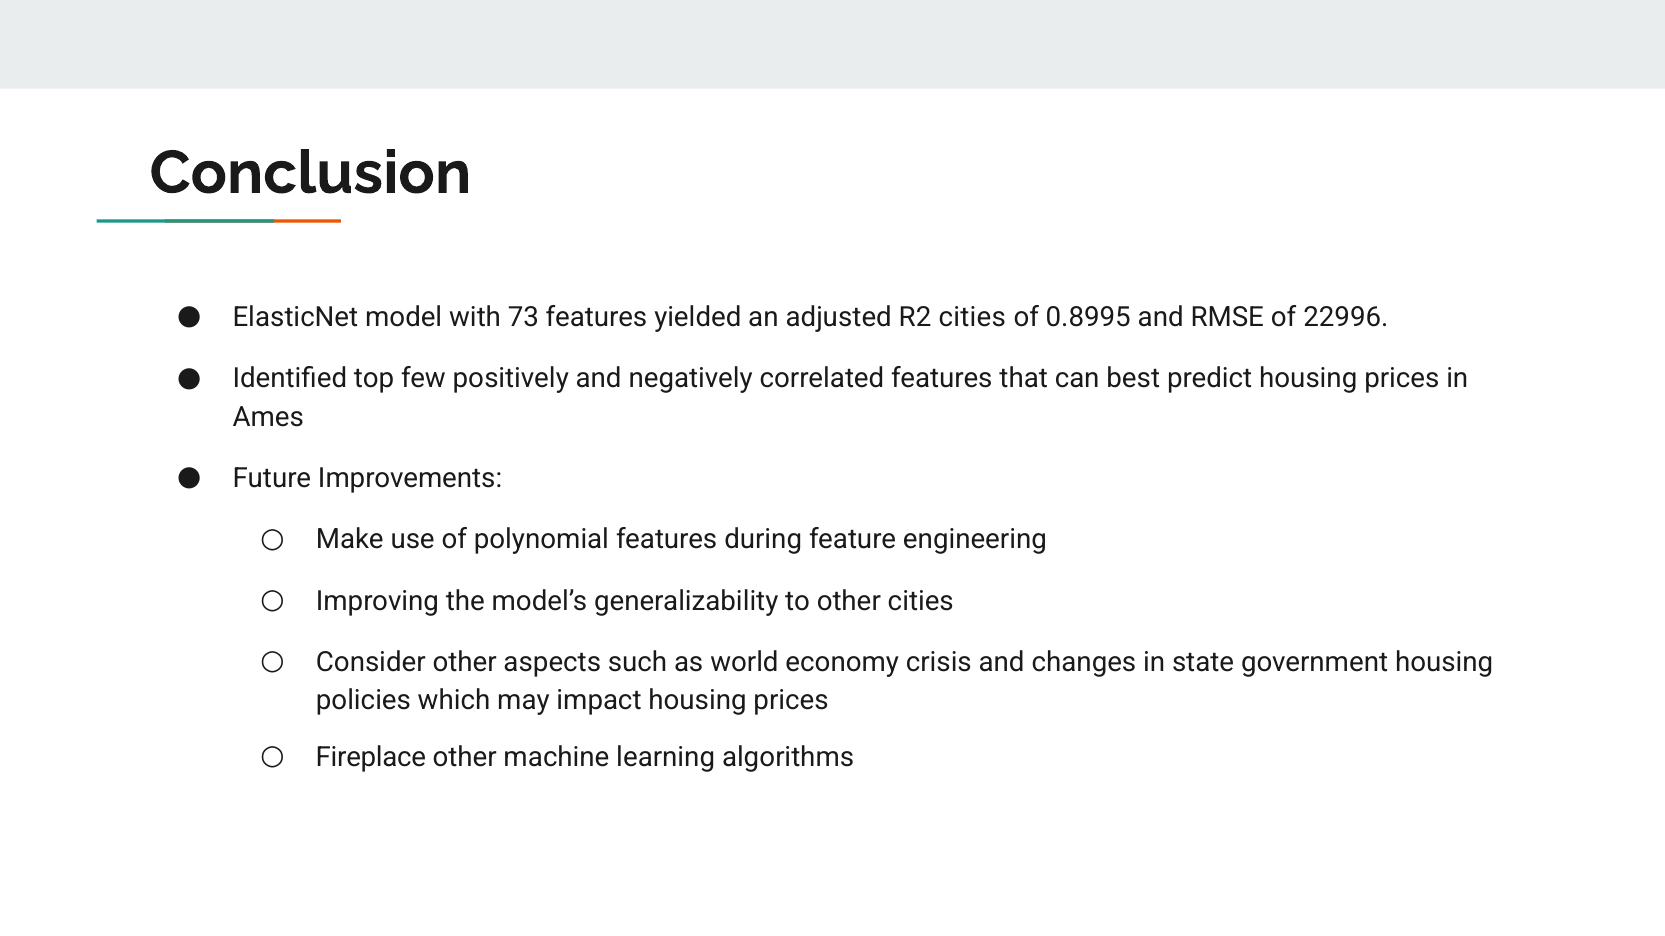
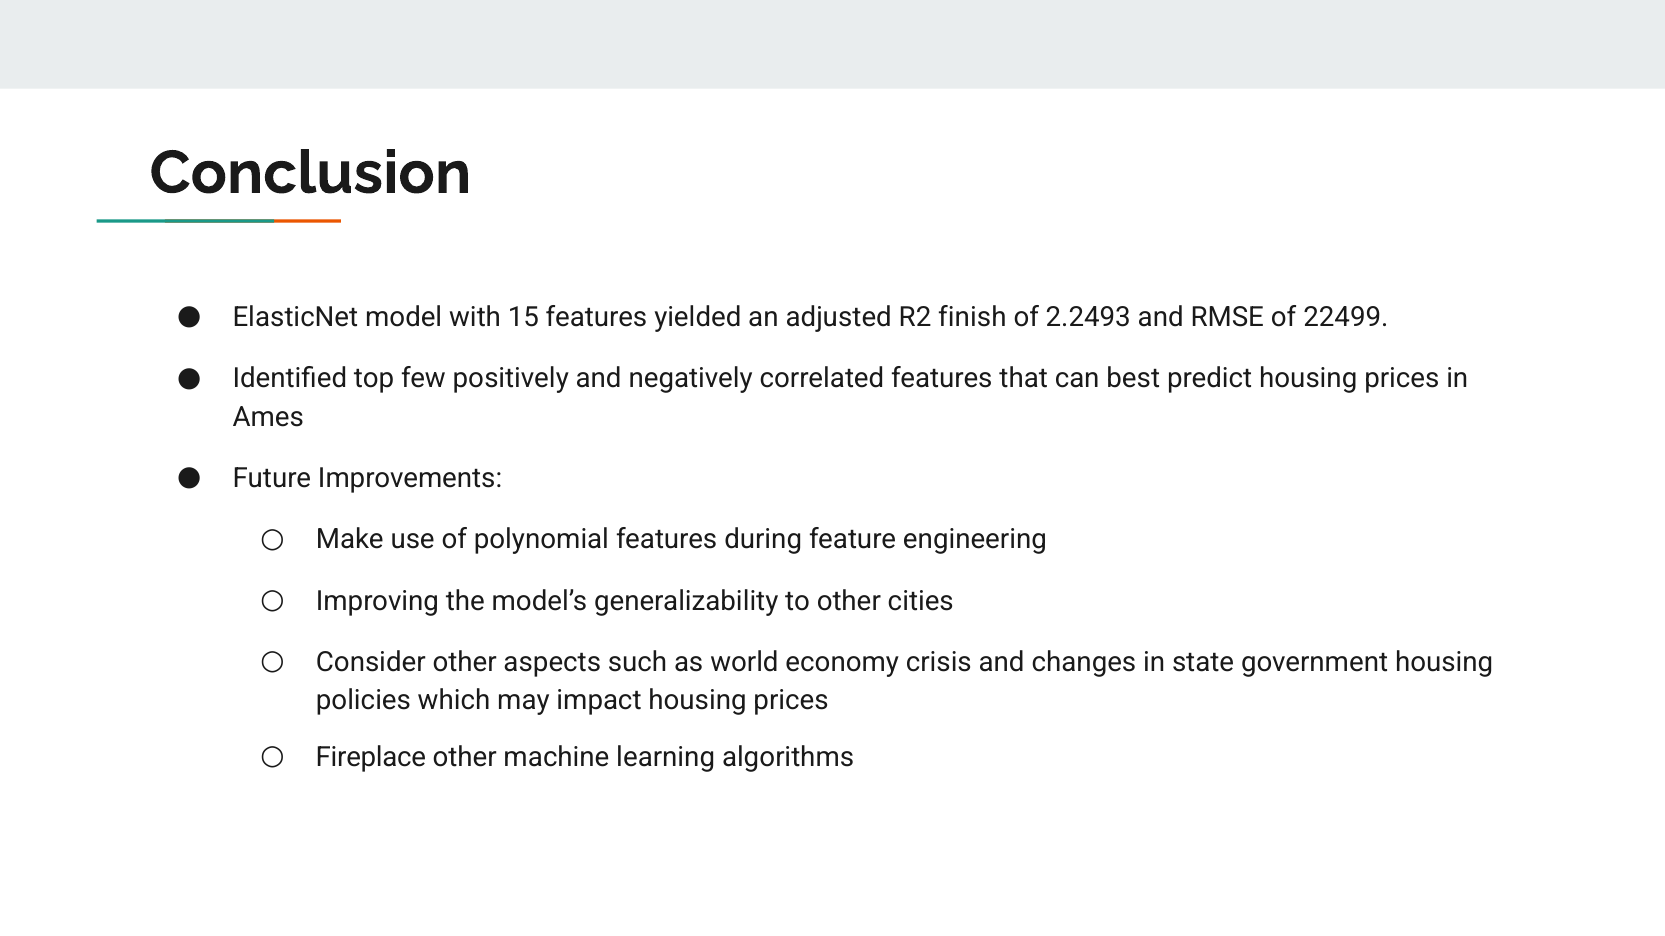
73: 73 -> 15
R2 cities: cities -> finish
0.8995: 0.8995 -> 2.2493
22996: 22996 -> 22499
